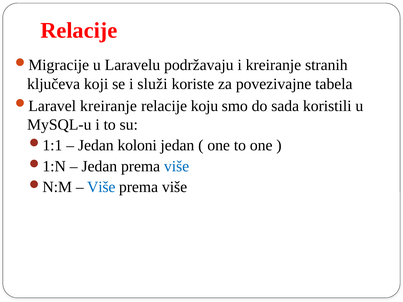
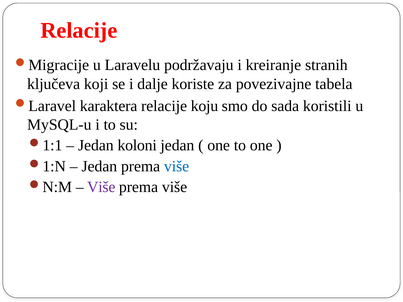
služi: služi -> dalje
kreiranje at (108, 106): kreiranje -> karaktera
Više at (101, 187) colour: blue -> purple
